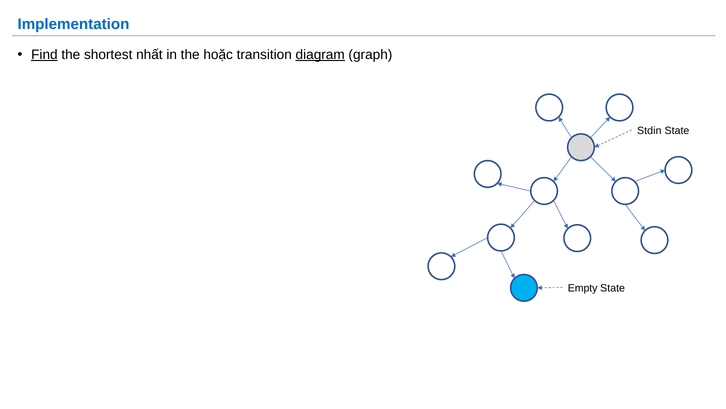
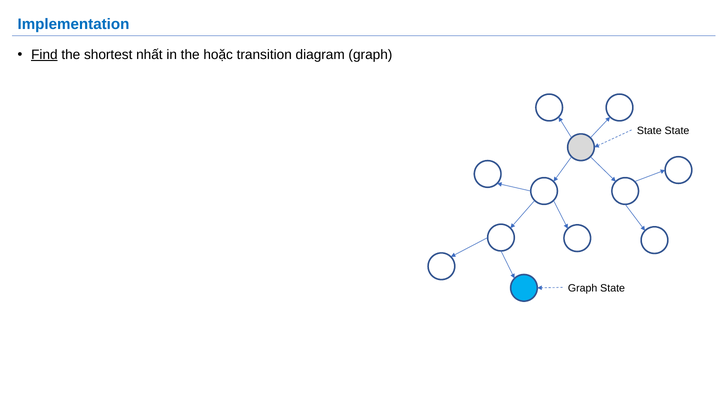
diagram underline: present -> none
Stdin at (649, 130): Stdin -> State
Empty at (583, 288): Empty -> Graph
